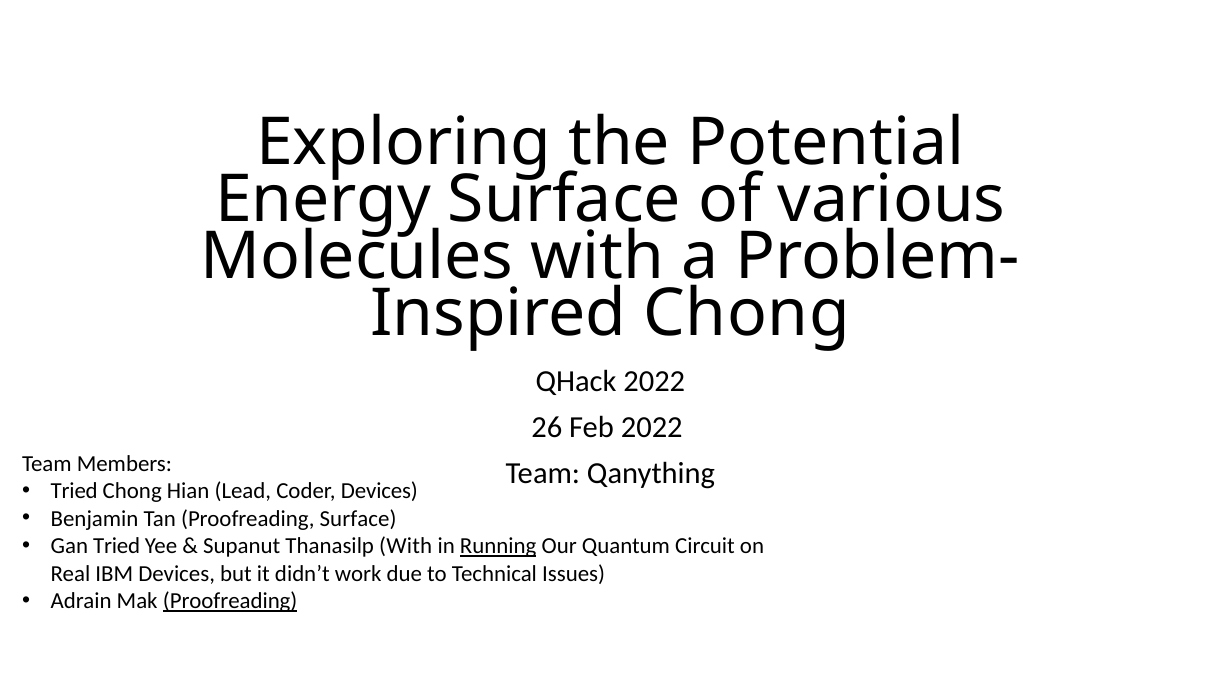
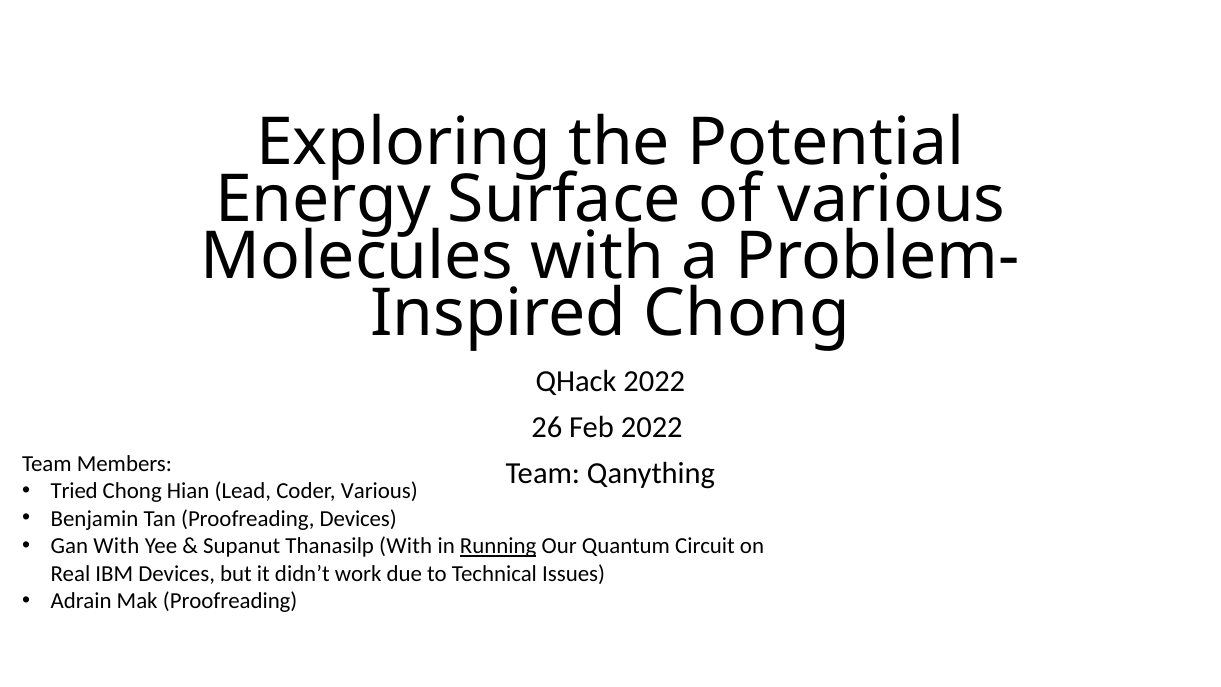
Coder Devices: Devices -> Various
Proofreading Surface: Surface -> Devices
Gan Tried: Tried -> With
Proofreading at (230, 601) underline: present -> none
